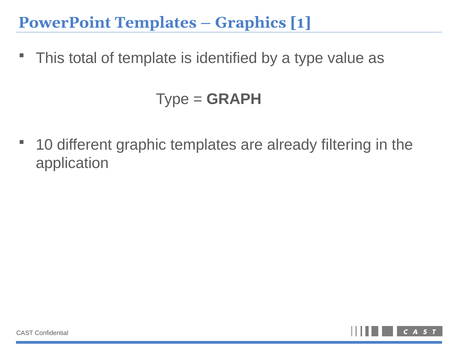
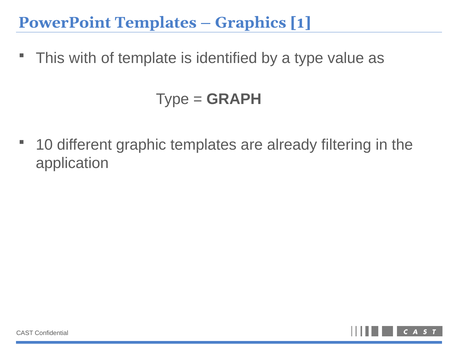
total: total -> with
